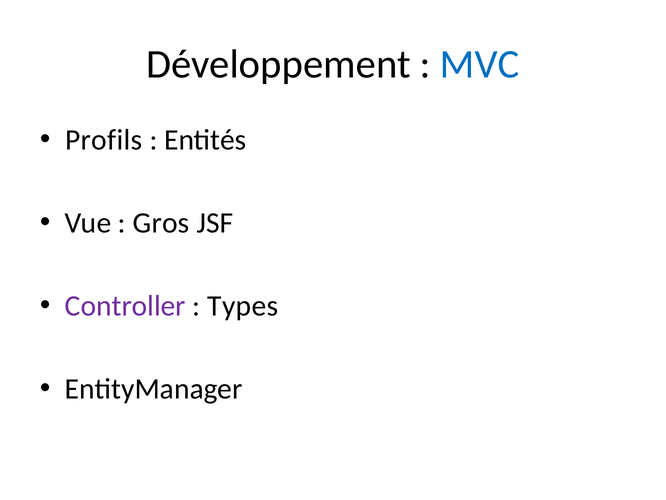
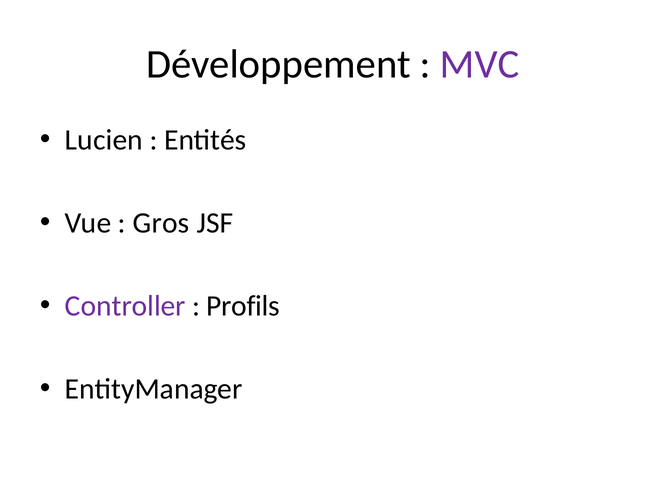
MVC colour: blue -> purple
Profils: Profils -> Lucien
Types: Types -> Profils
